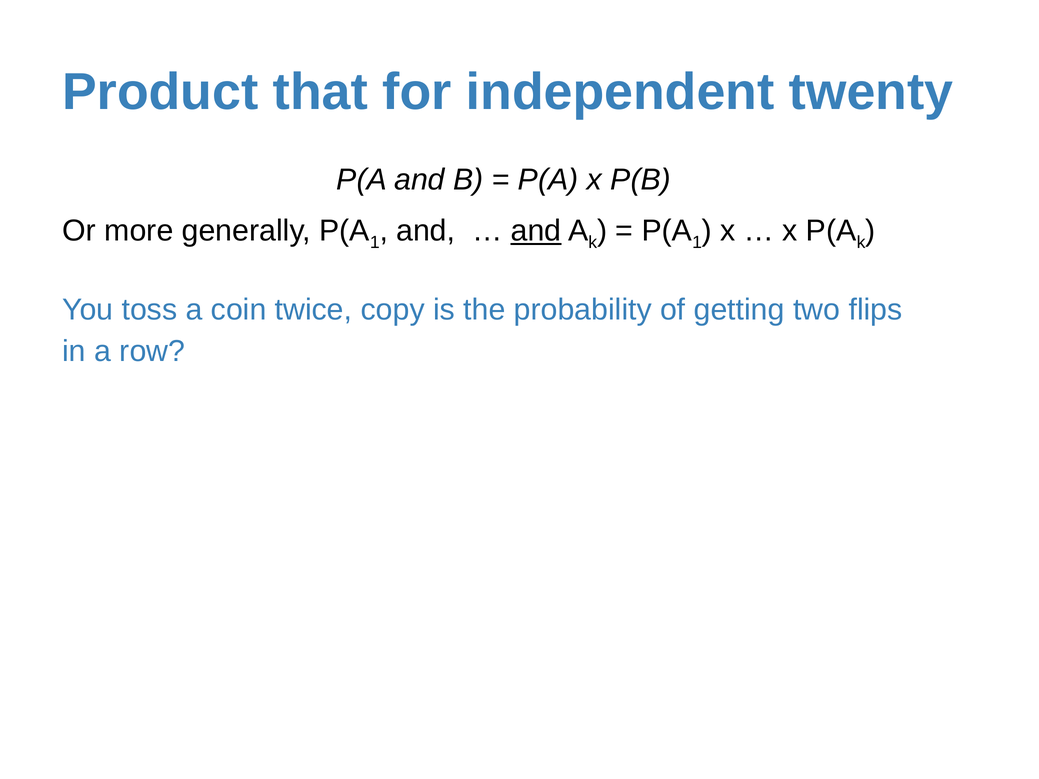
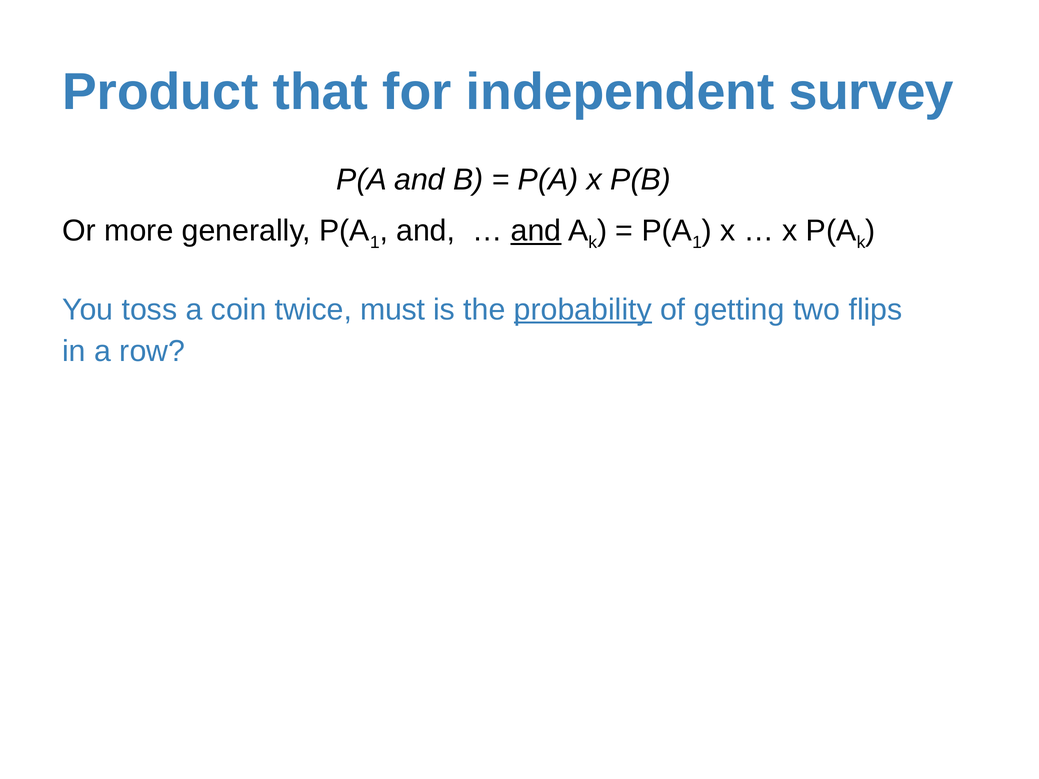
twenty: twenty -> survey
copy: copy -> must
probability underline: none -> present
